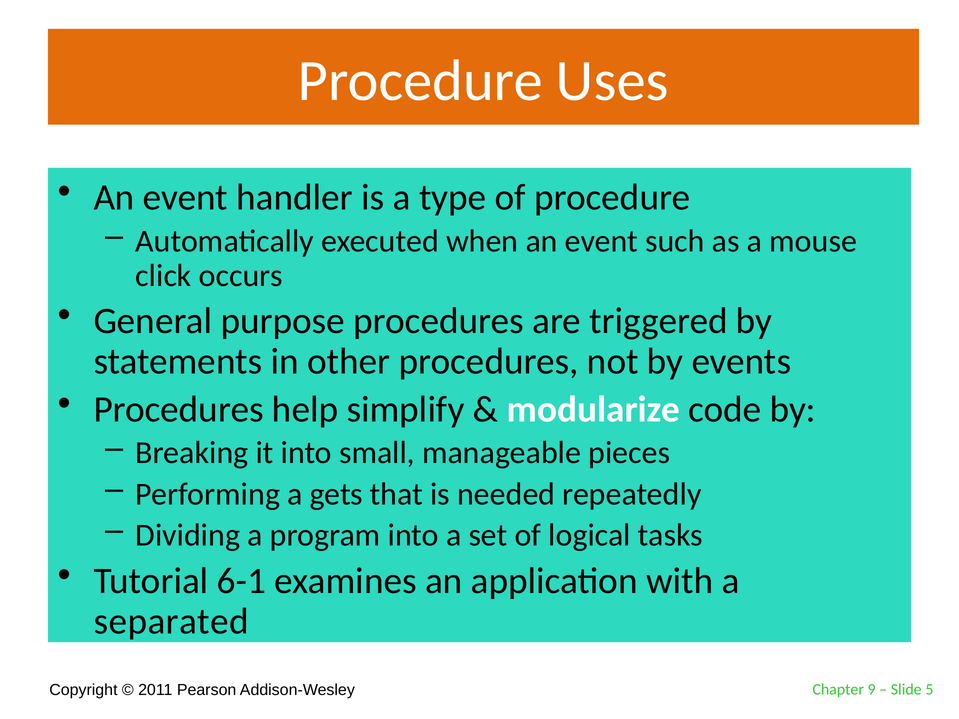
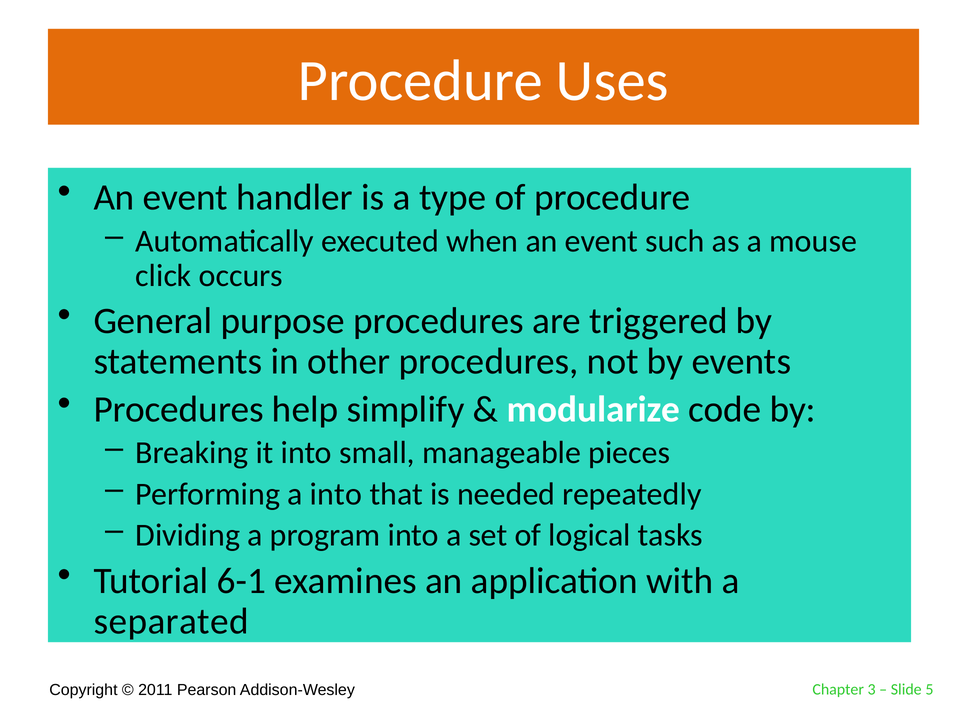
a gets: gets -> into
9: 9 -> 3
